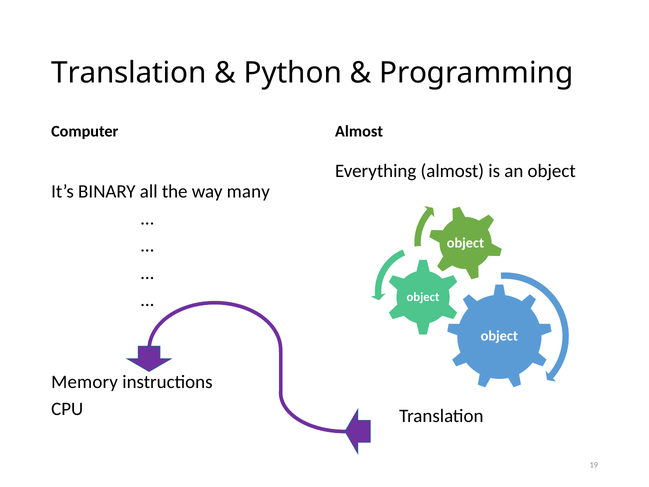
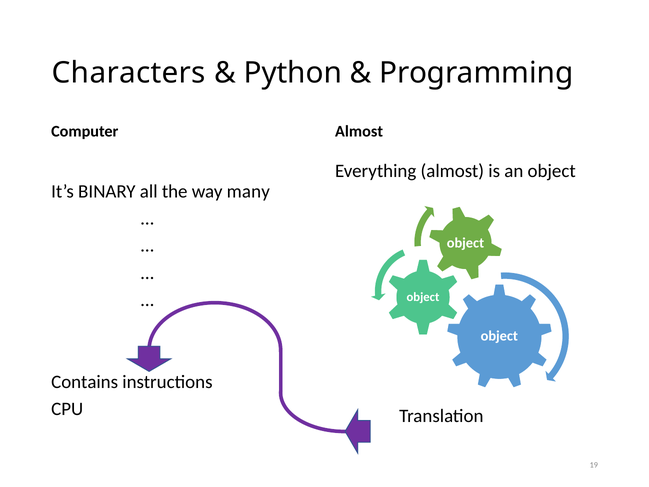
Translation at (129, 73): Translation -> Characters
Memory: Memory -> Contains
